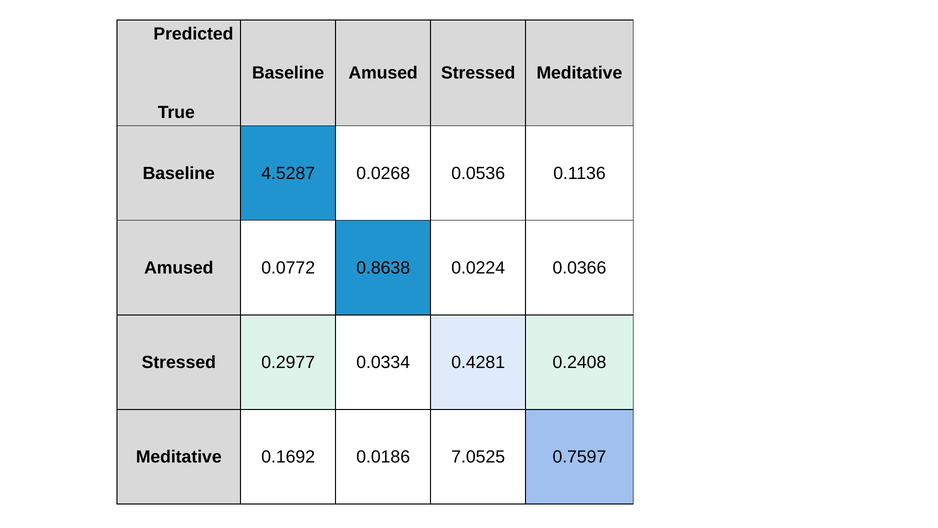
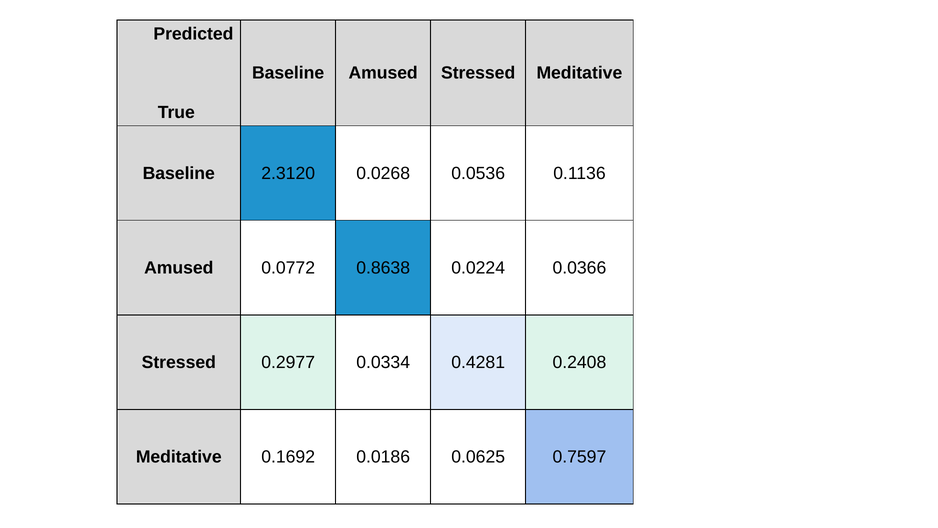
4.5287: 4.5287 -> 2.3120
7.0525: 7.0525 -> 0.0625
